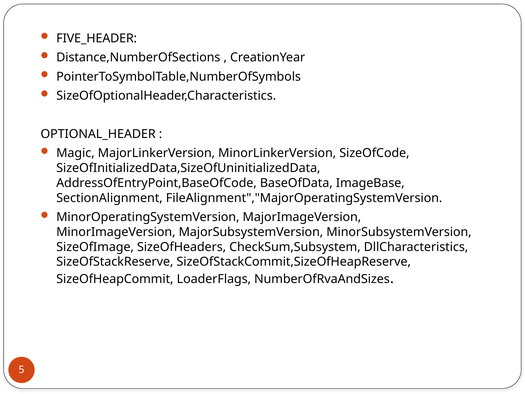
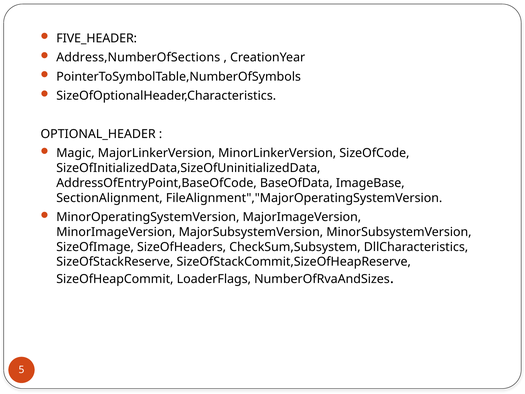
Distance,NumberOfSections: Distance,NumberOfSections -> Address,NumberOfSections
